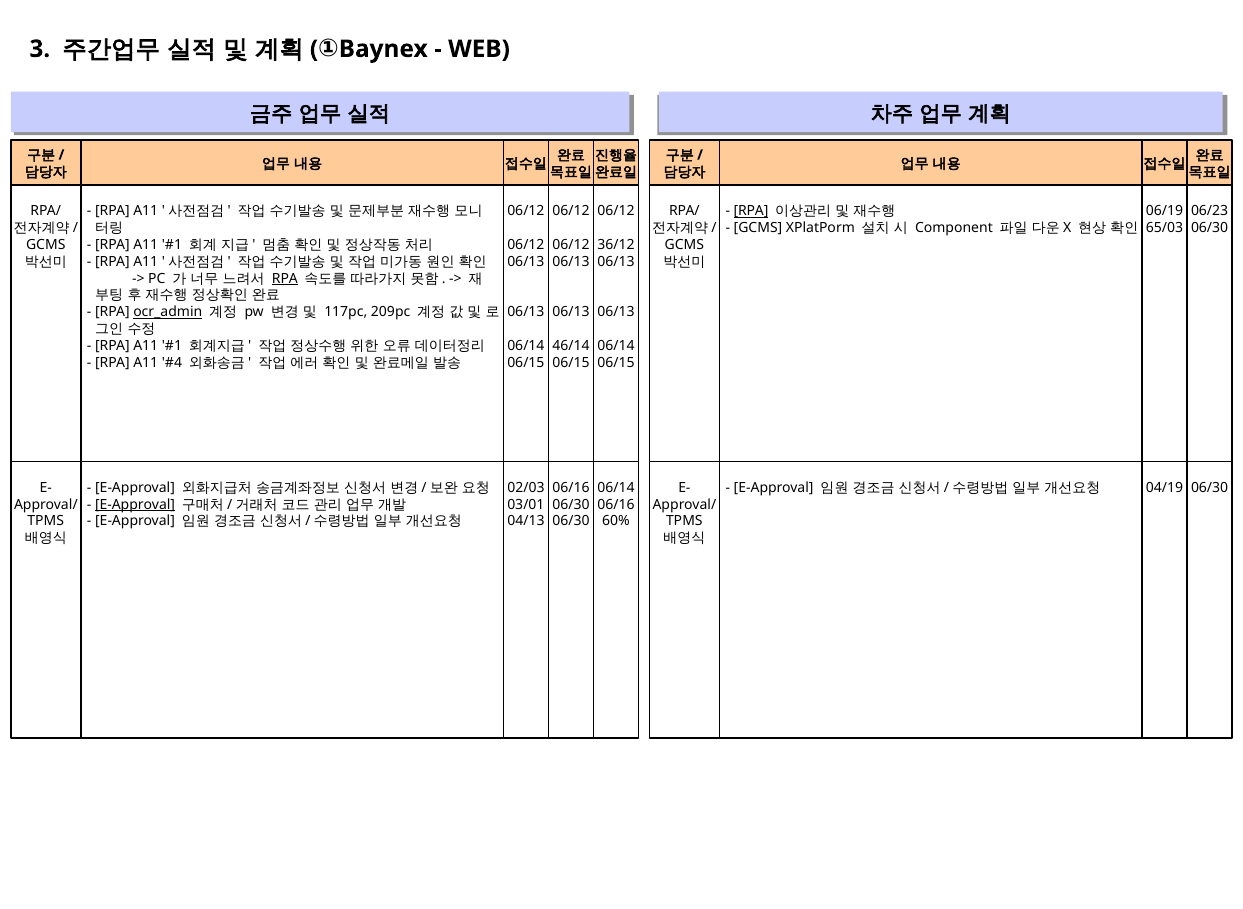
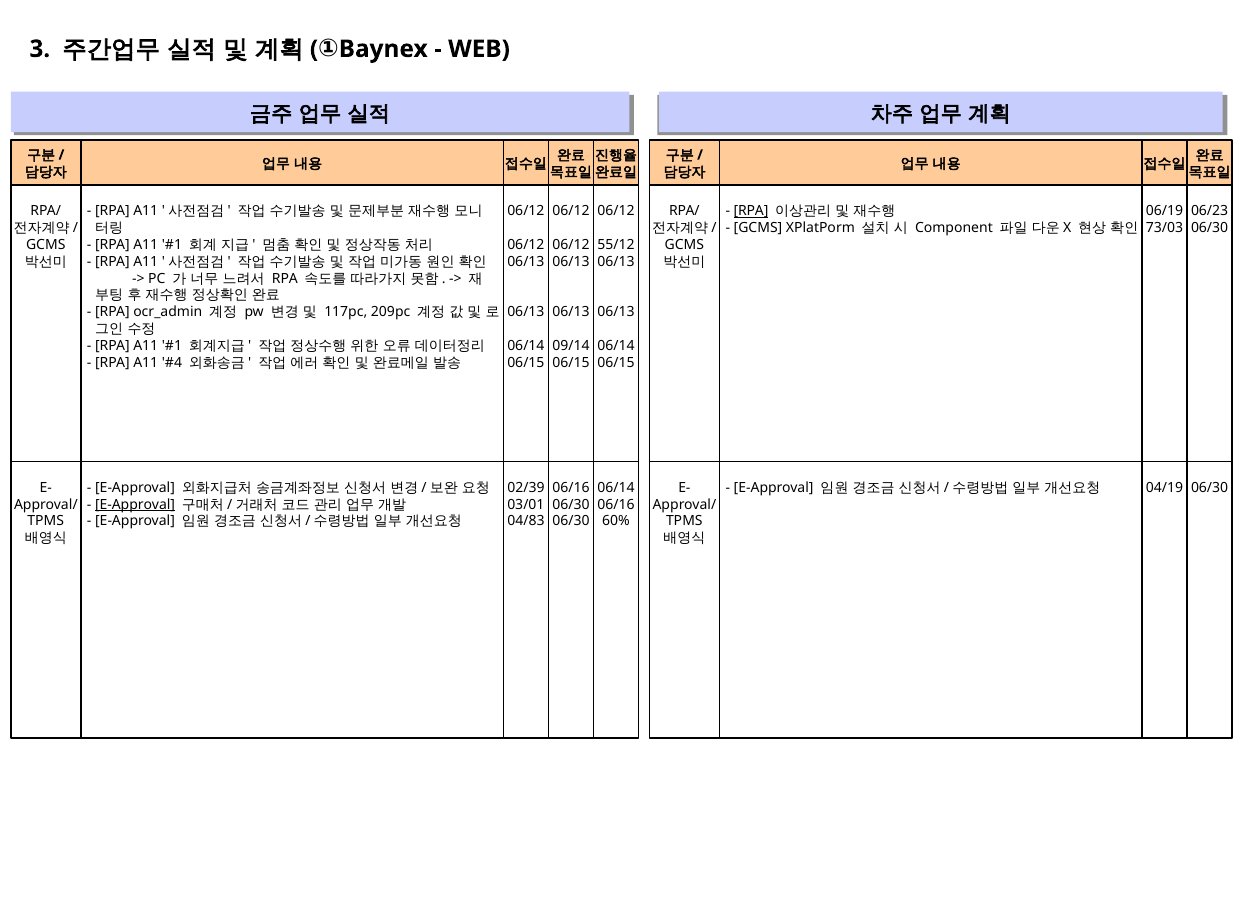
65/03: 65/03 -> 73/03
36/12: 36/12 -> 55/12
RPA at (285, 278) underline: present -> none
ocr_admin underline: present -> none
46/14: 46/14 -> 09/14
02/03: 02/03 -> 02/39
04/13: 04/13 -> 04/83
